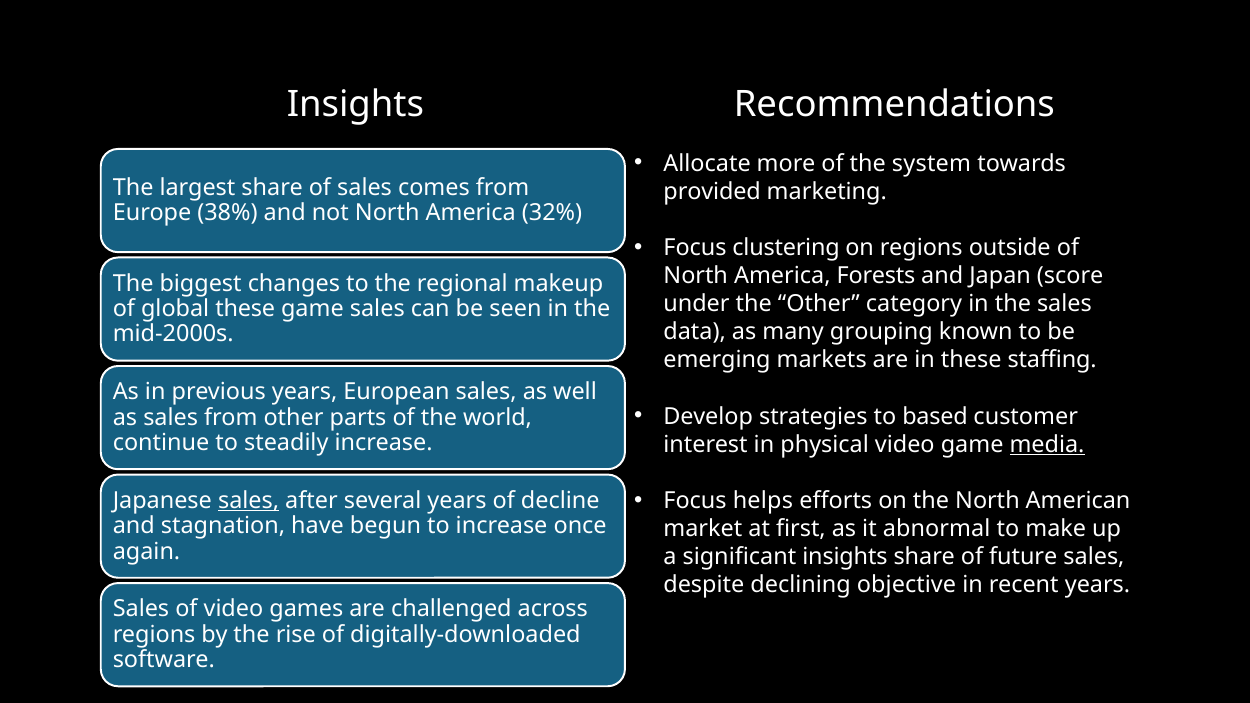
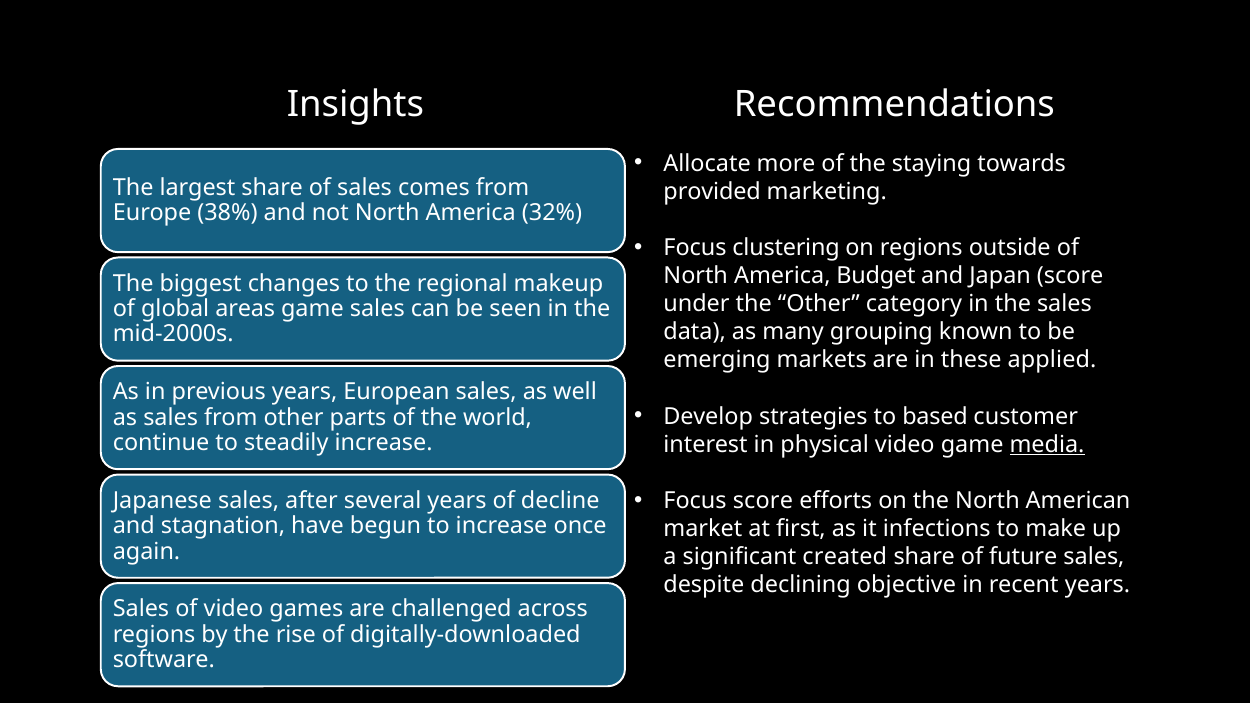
system: system -> staying
Forests: Forests -> Budget
global these: these -> areas
staffing: staffing -> applied
Focus helps: helps -> score
sales at (249, 501) underline: present -> none
abnormal: abnormal -> infections
significant insights: insights -> created
